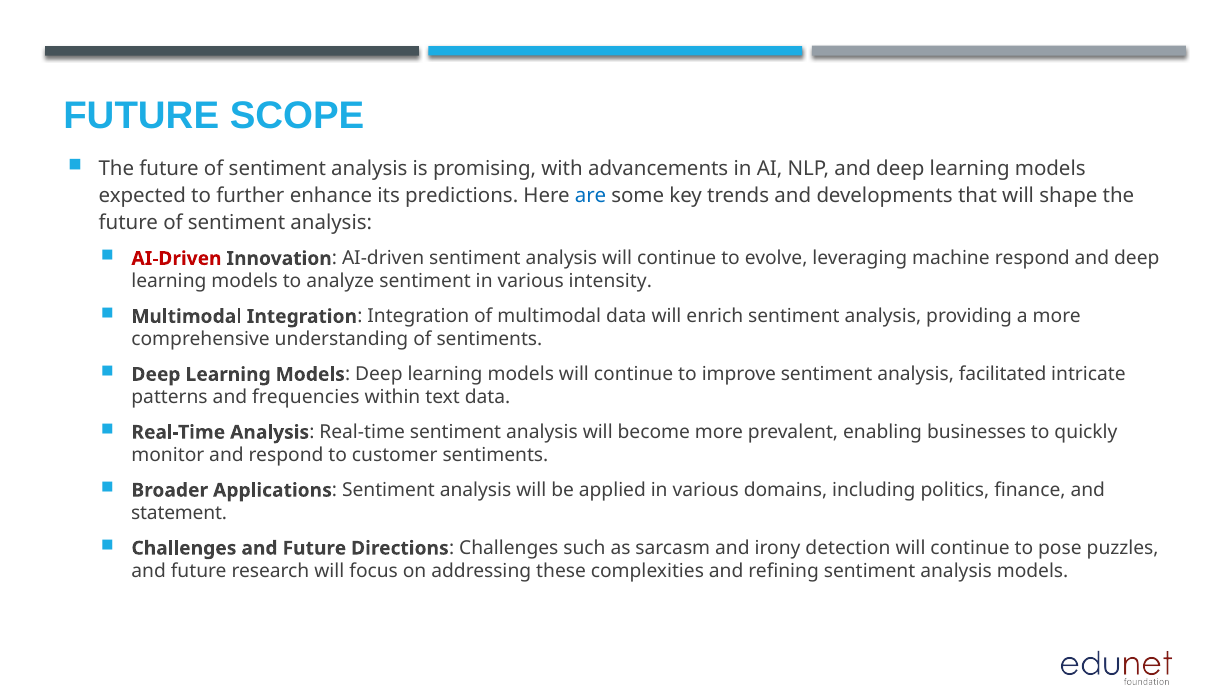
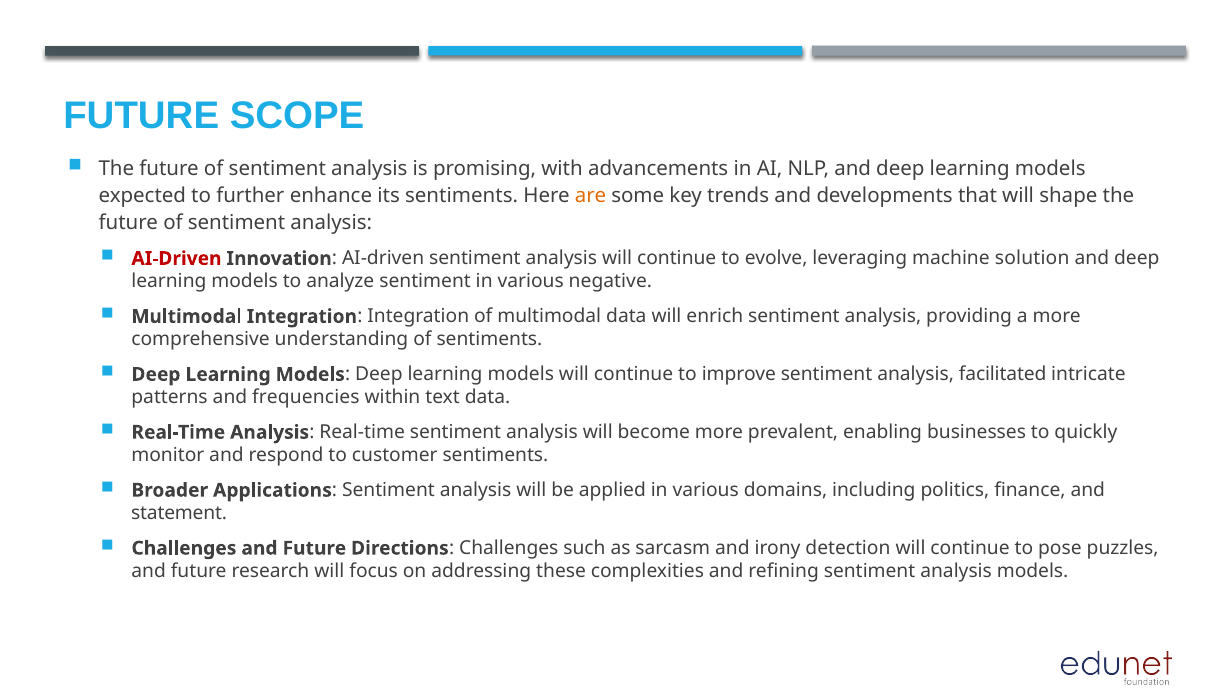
its predictions: predictions -> sentiments
are colour: blue -> orange
machine respond: respond -> solution
intensity: intensity -> negative
